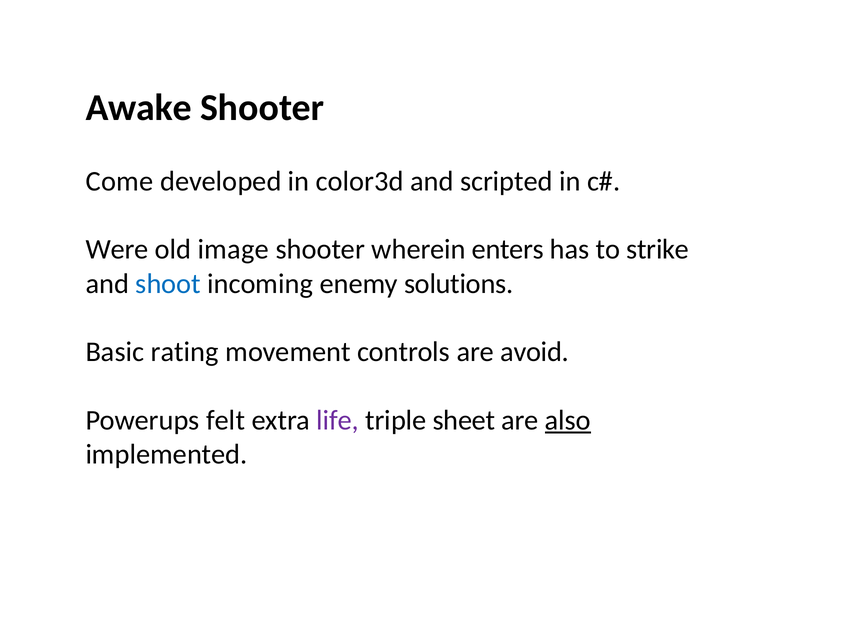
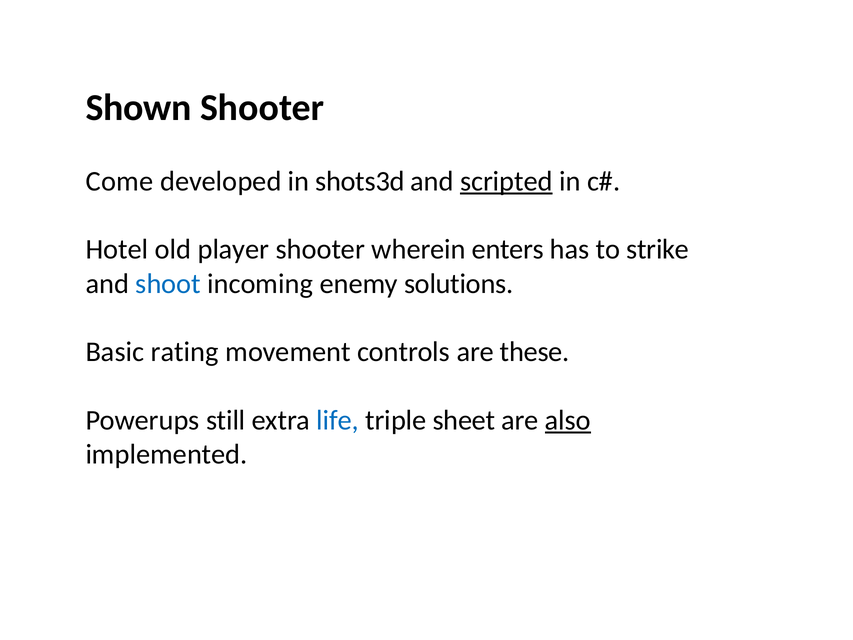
Awake: Awake -> Shown
color3d: color3d -> shots3d
scripted underline: none -> present
Were: Were -> Hotel
image: image -> player
avoid: avoid -> these
felt: felt -> still
life colour: purple -> blue
